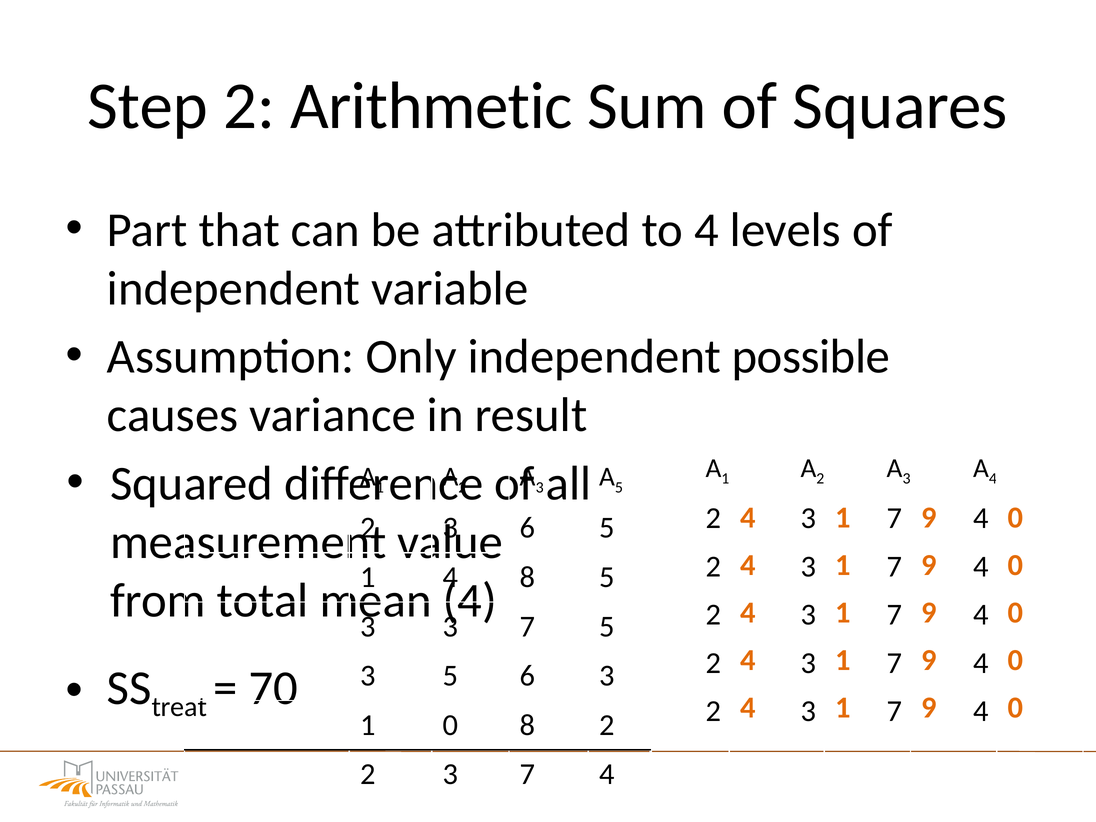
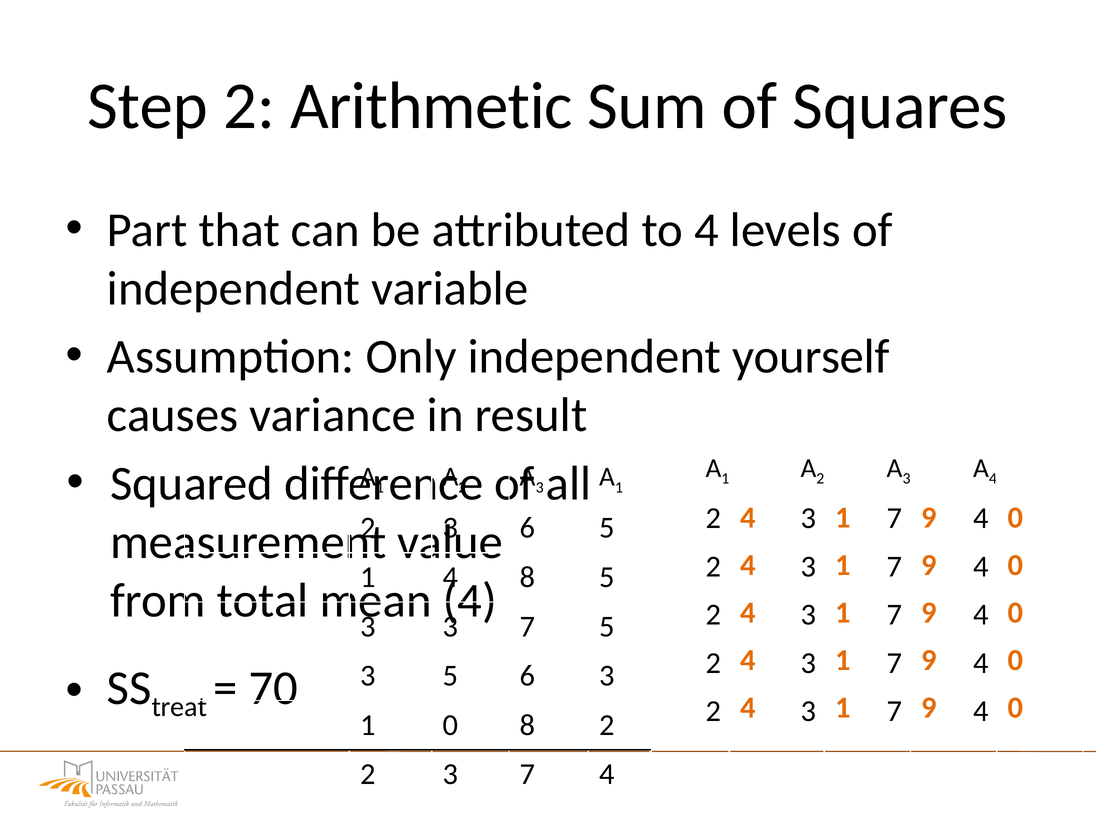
possible: possible -> yourself
5 at (619, 487): 5 -> 1
